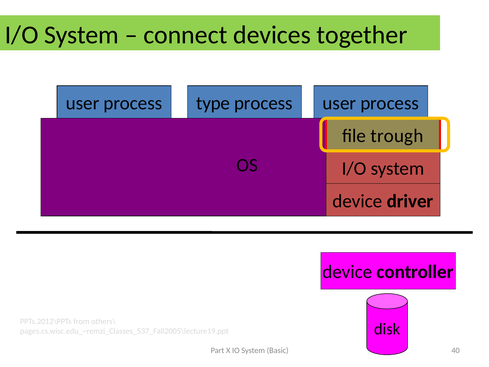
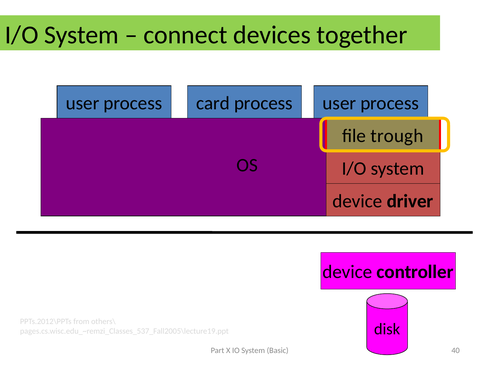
type: type -> card
